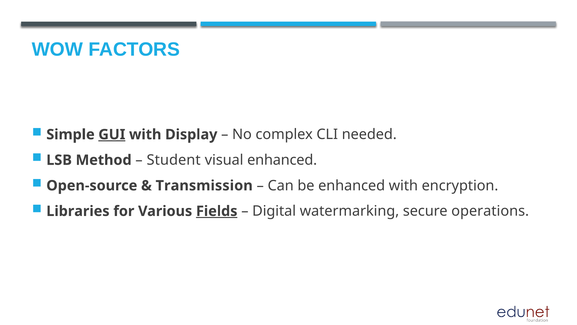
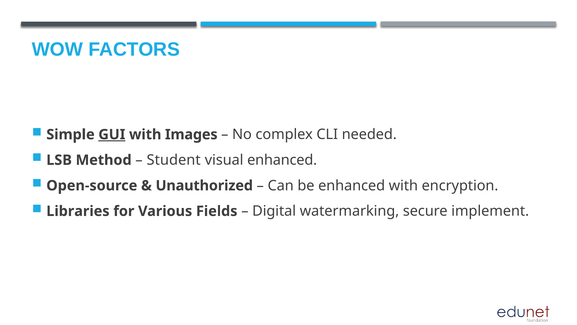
Display: Display -> Images
Transmission: Transmission -> Unauthorized
Fields underline: present -> none
operations: operations -> implement
